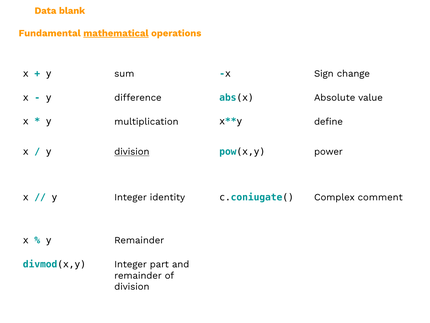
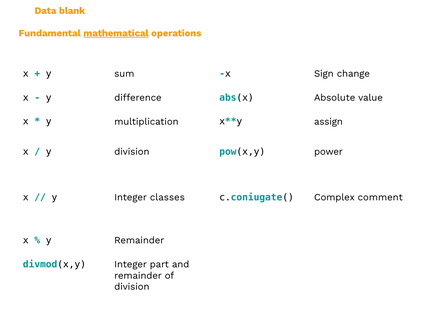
define: define -> assign
division at (132, 151) underline: present -> none
identity: identity -> classes
